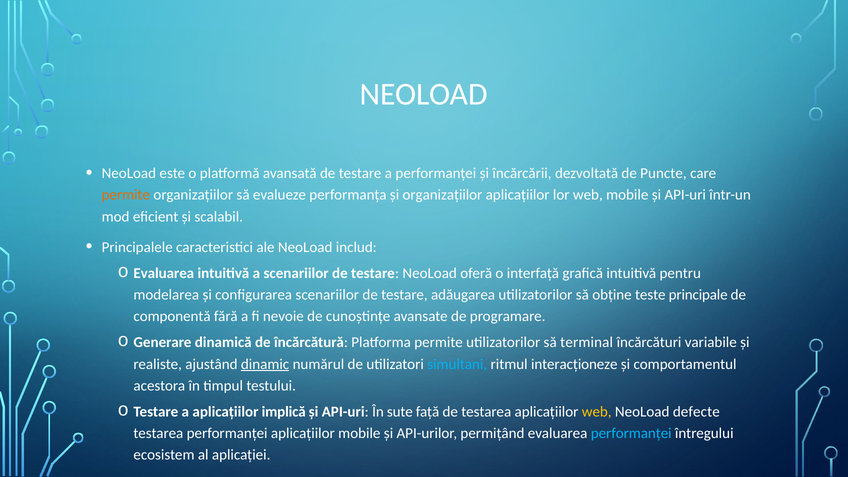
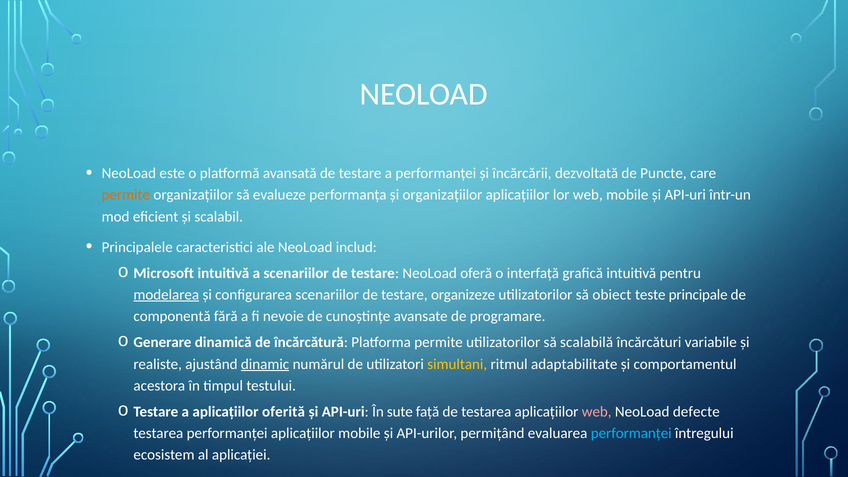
o Evaluarea: Evaluarea -> Microsoft
modelarea underline: none -> present
adăugarea: adăugarea -> organizeze
obține: obține -> obiect
terminal: terminal -> scalabilă
simultani colour: light blue -> yellow
interacționeze: interacționeze -> adaptabilitate
implică: implică -> oferită
web at (597, 412) colour: yellow -> pink
